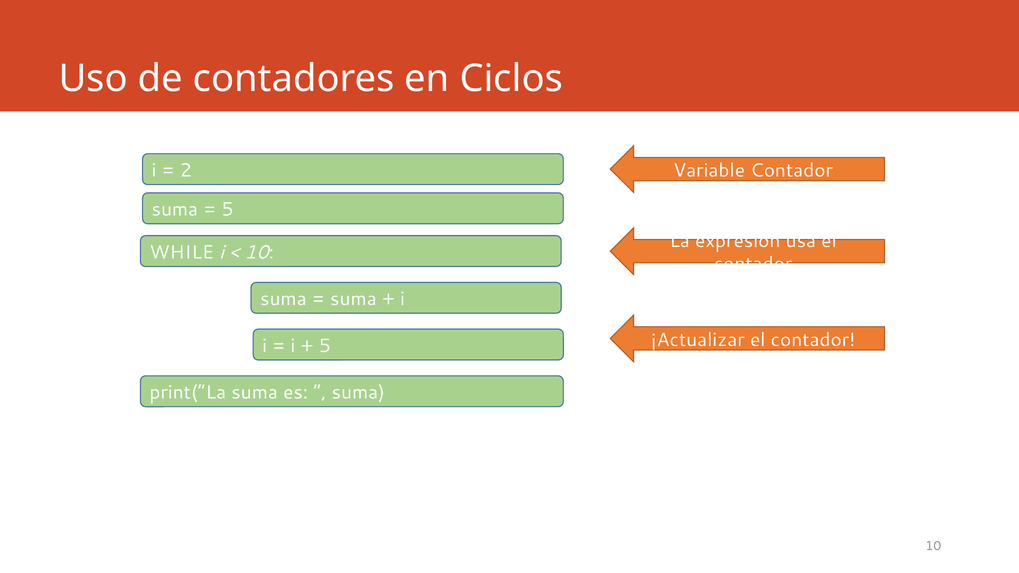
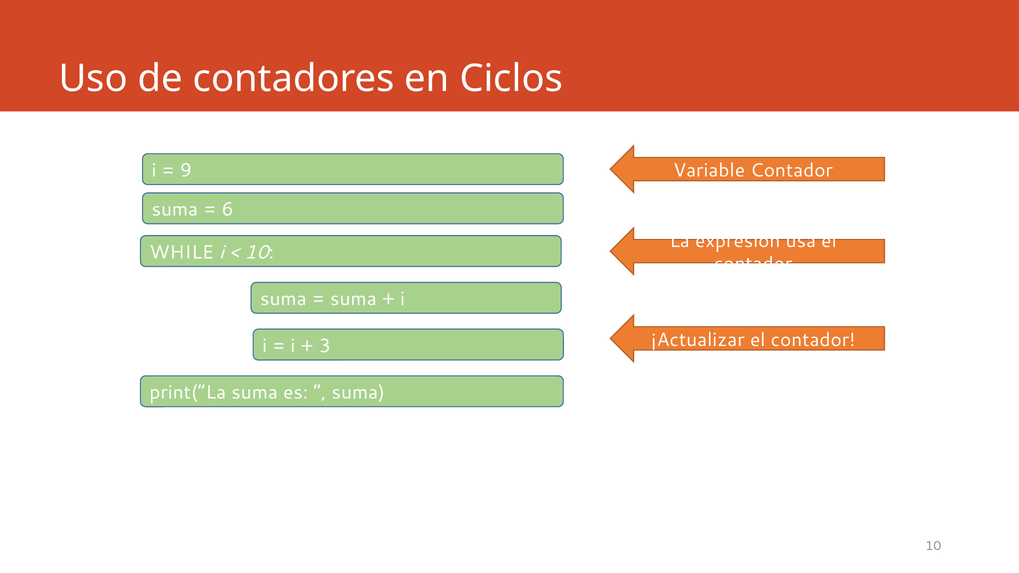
2: 2 -> 9
5 at (228, 210): 5 -> 6
5 at (325, 346): 5 -> 3
